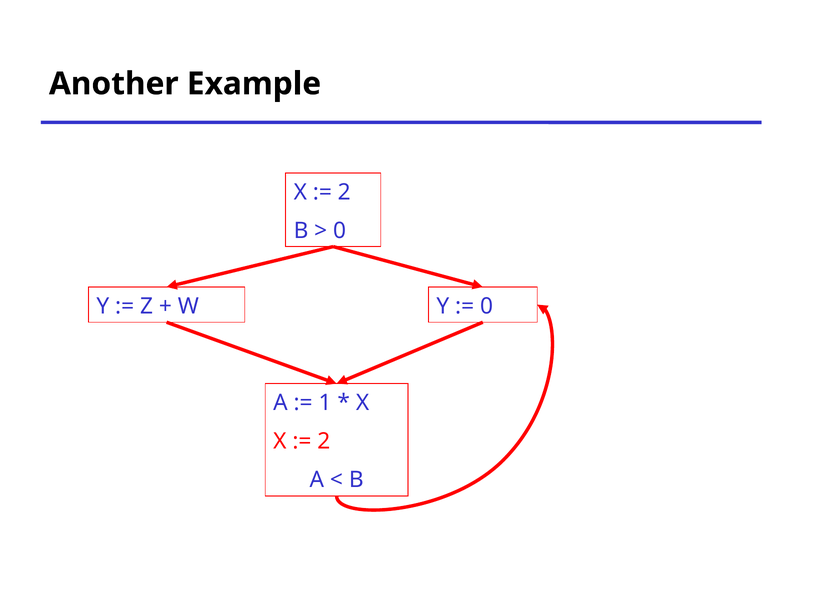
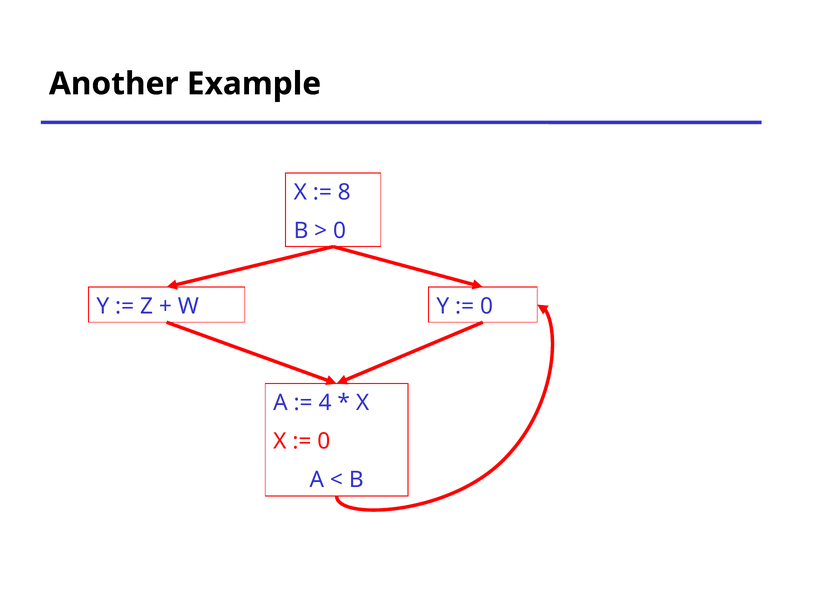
2 at (344, 192): 2 -> 8
1: 1 -> 4
2 at (324, 441): 2 -> 0
